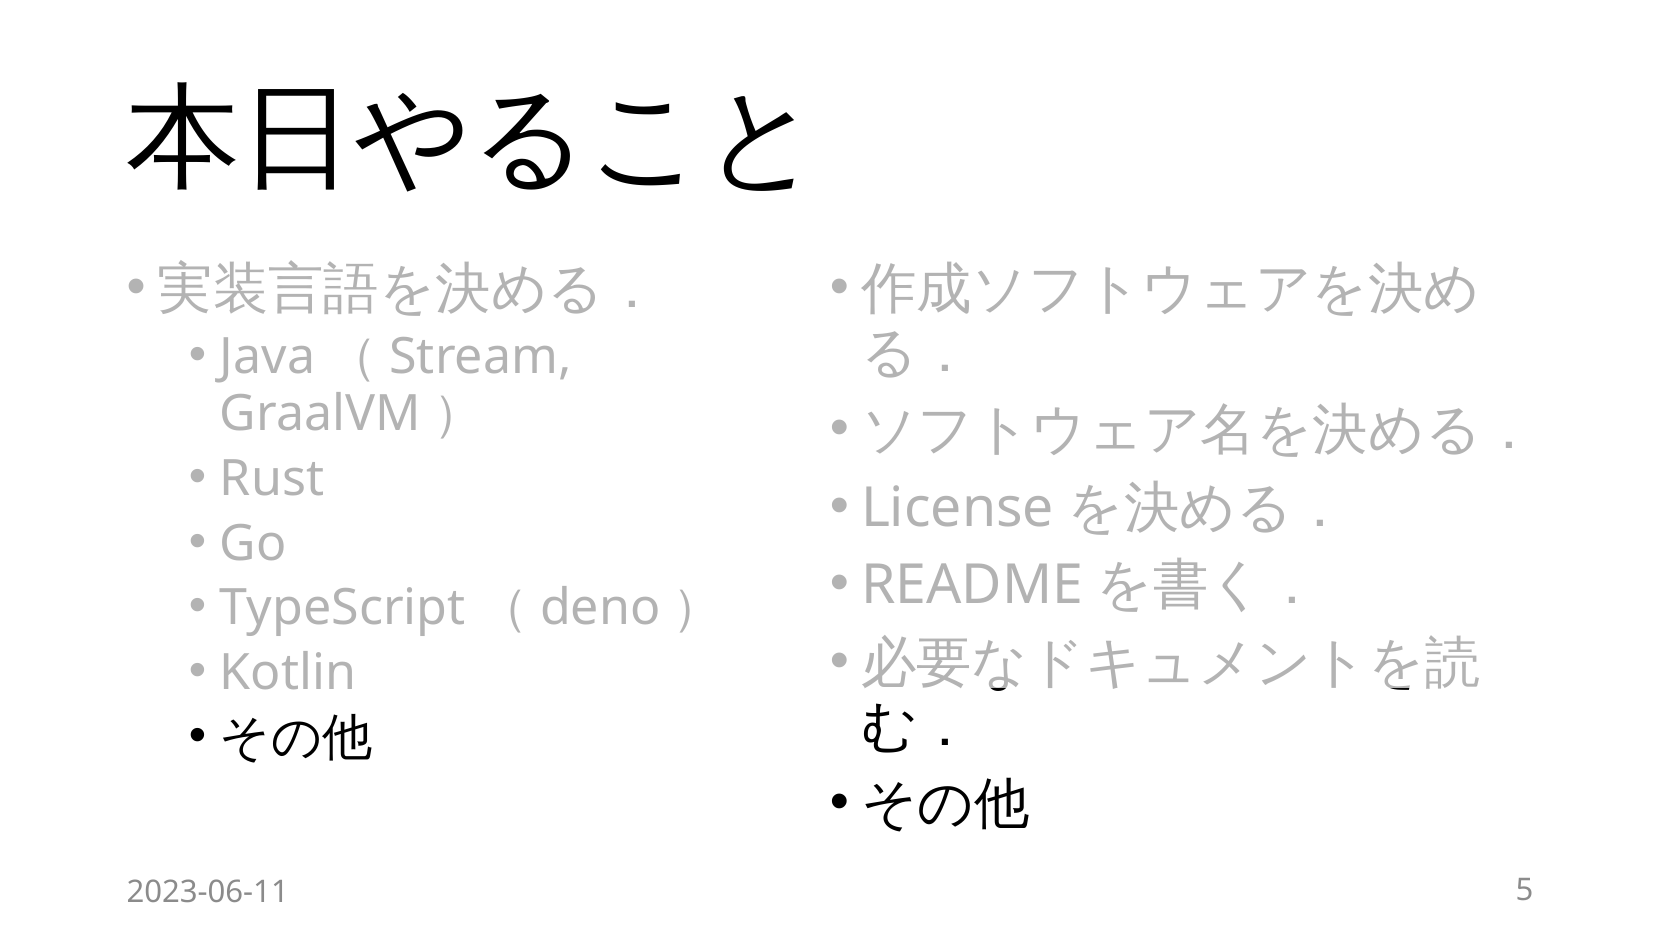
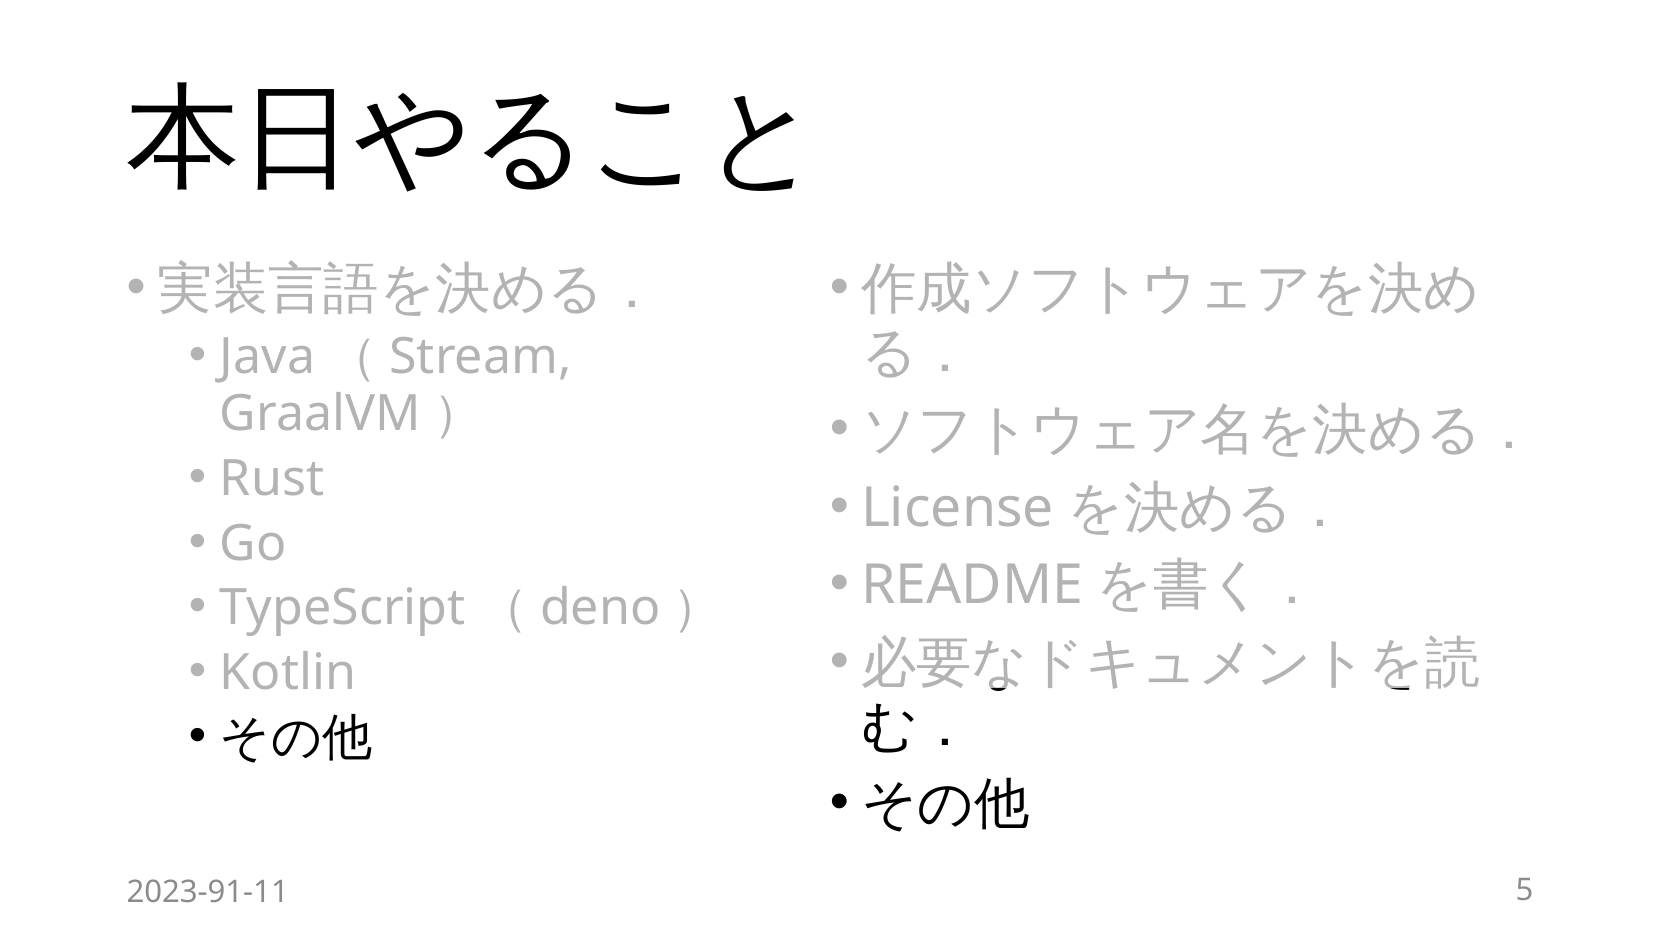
2023-06-11: 2023-06-11 -> 2023-91-11
